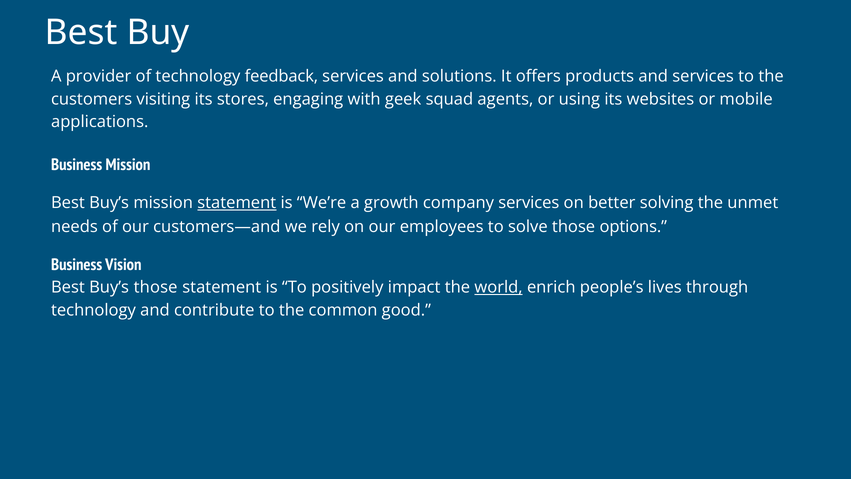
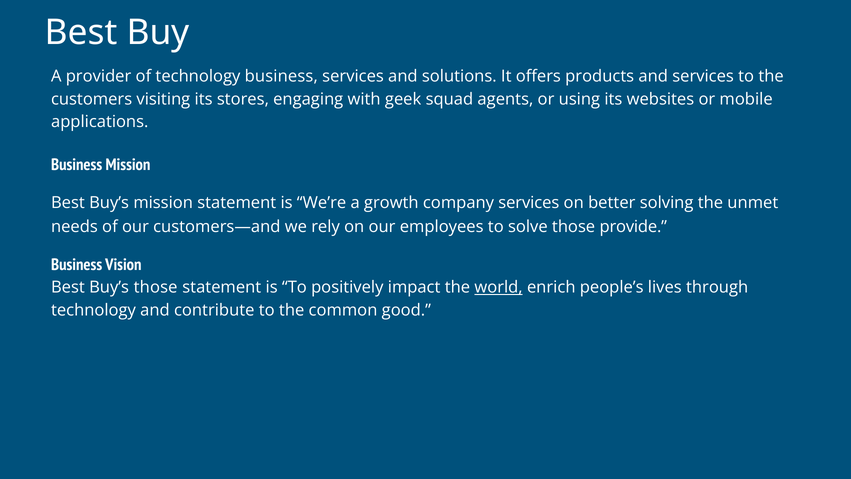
technology feedback: feedback -> business
statement at (237, 203) underline: present -> none
options: options -> provide
